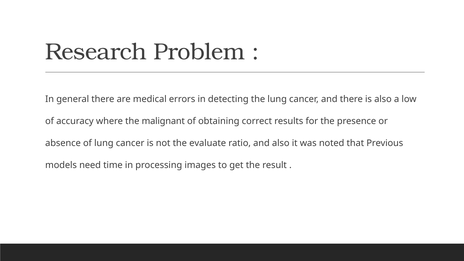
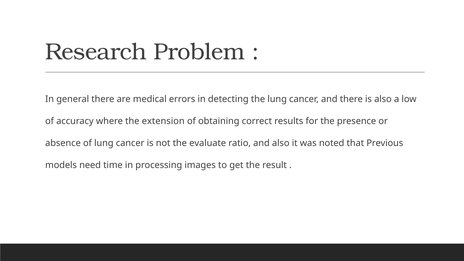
malignant: malignant -> extension
